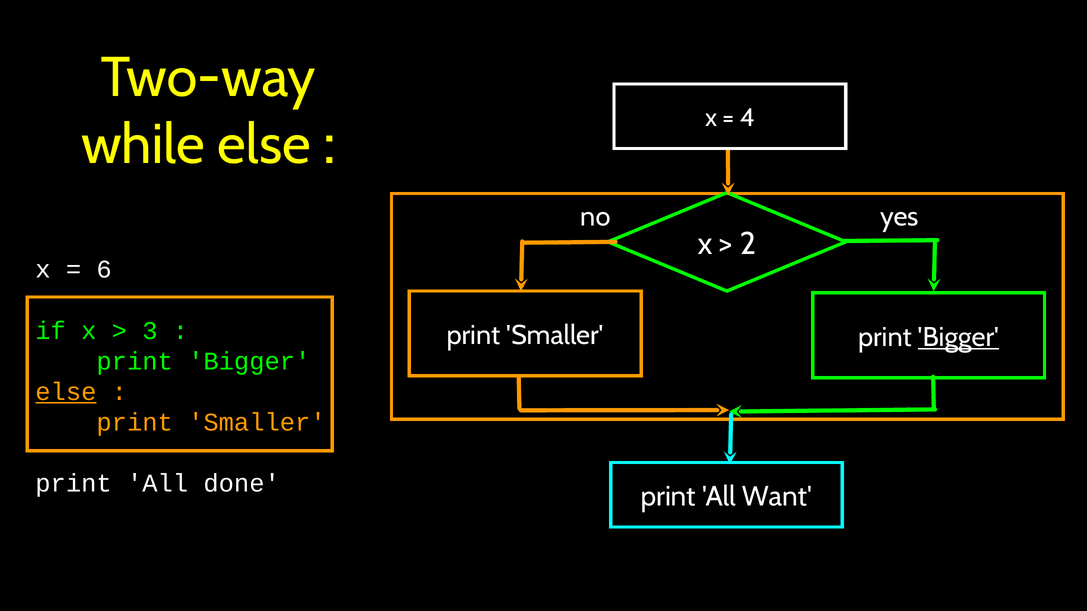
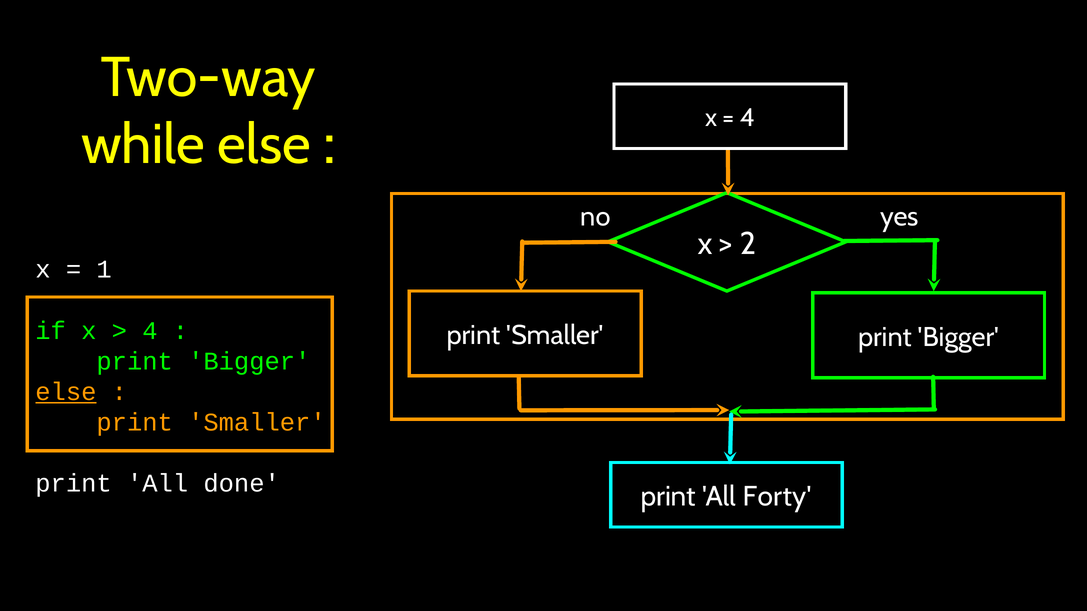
6: 6 -> 1
3 at (150, 331): 3 -> 4
Bigger at (958, 337) underline: present -> none
Want: Want -> Forty
